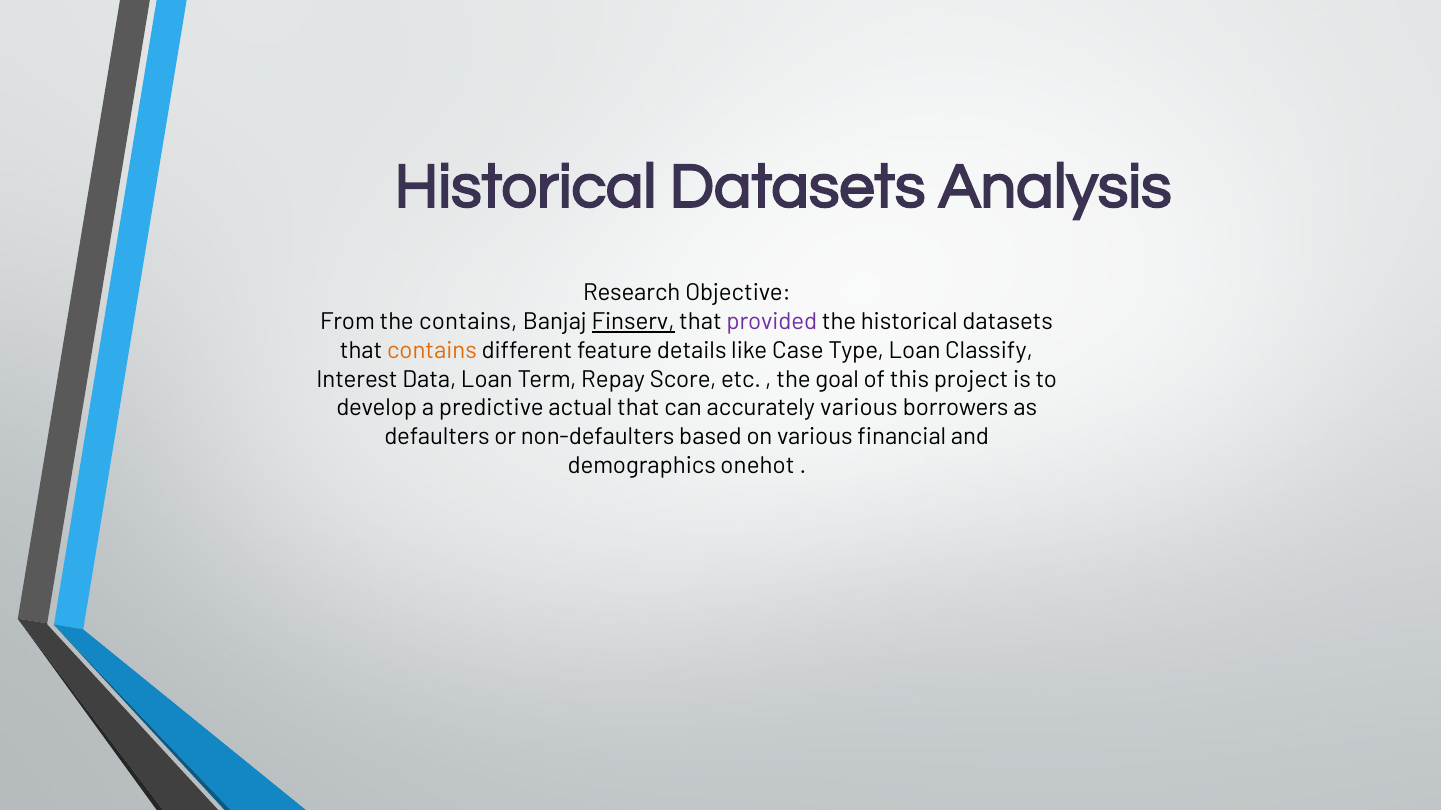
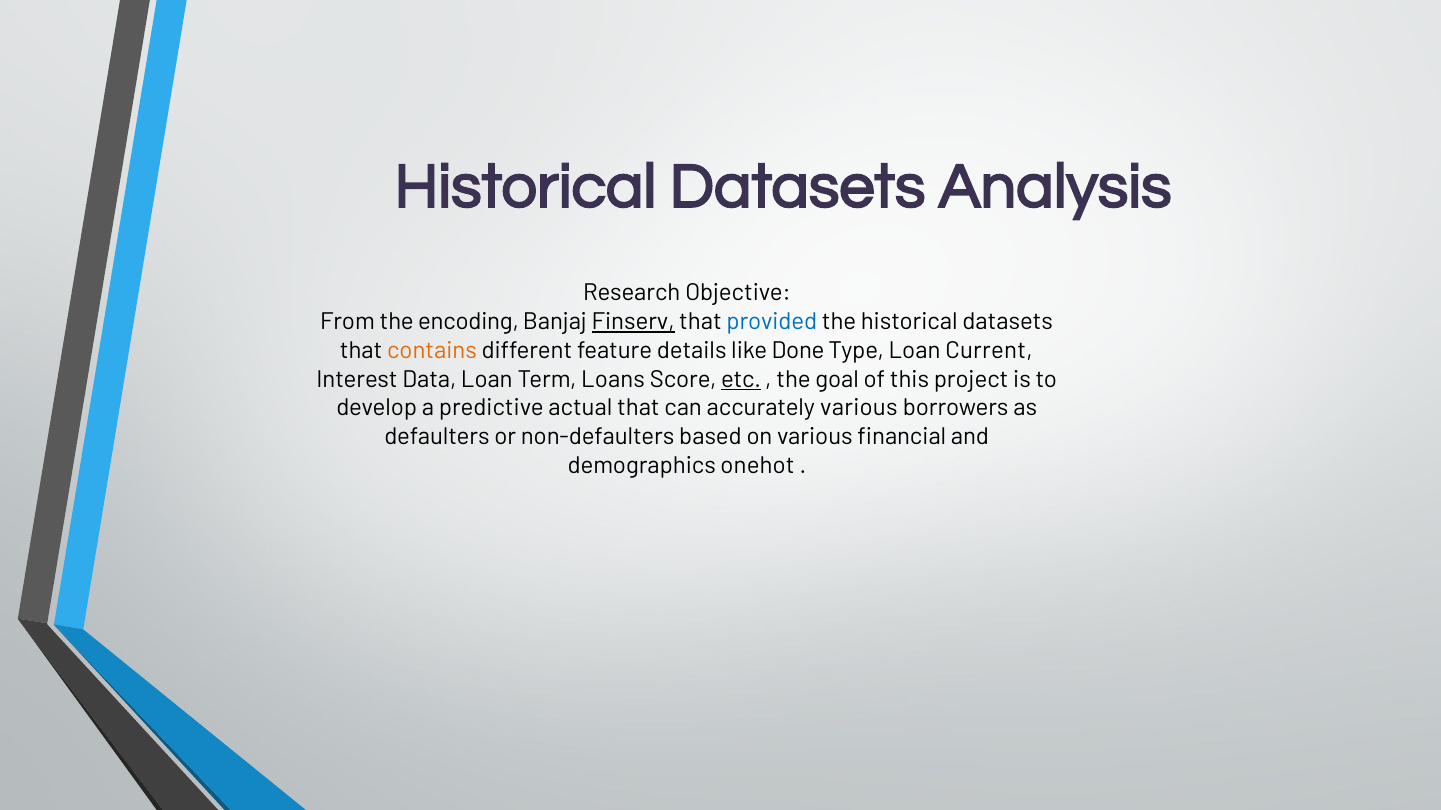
the contains: contains -> encoding
provided colour: purple -> blue
Case: Case -> Done
Classify: Classify -> Current
Repay: Repay -> Loans
etc underline: none -> present
